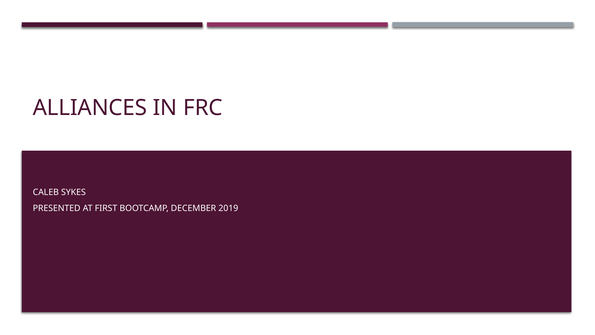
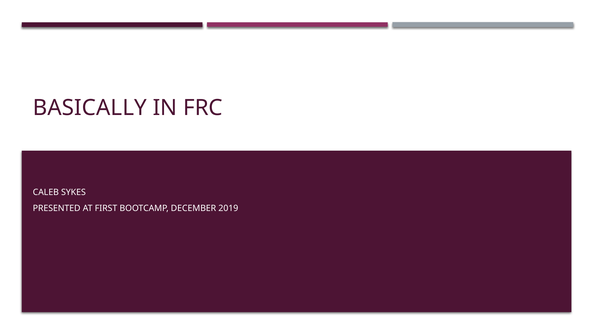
ALLIANCES: ALLIANCES -> BASICALLY
